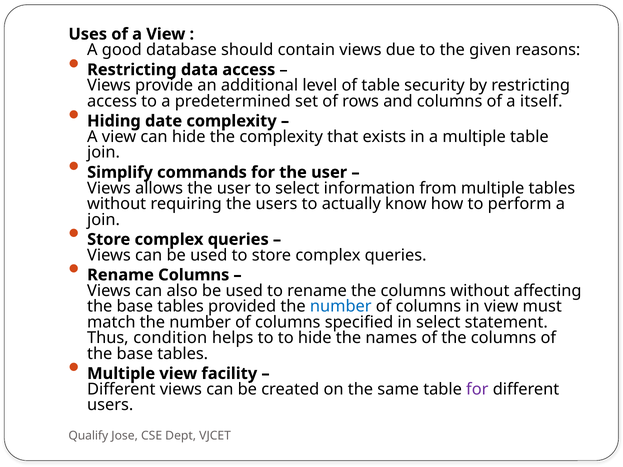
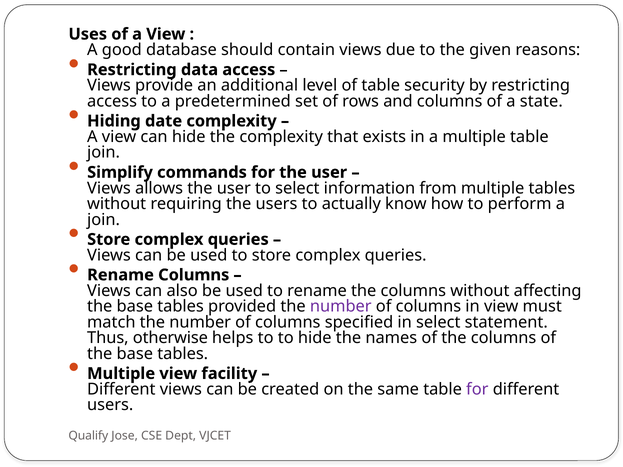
itself: itself -> state
number at (341, 307) colour: blue -> purple
condition: condition -> otherwise
